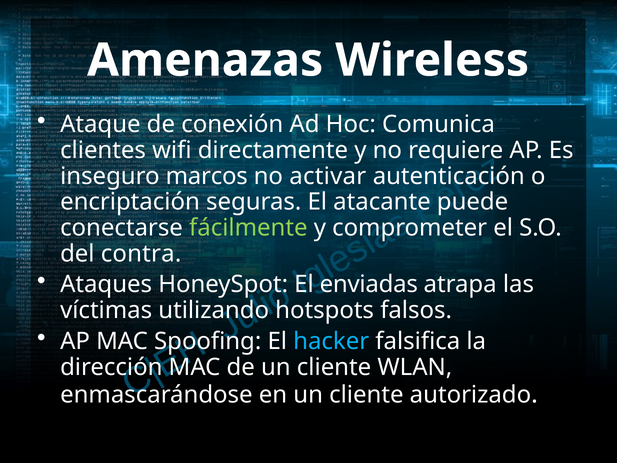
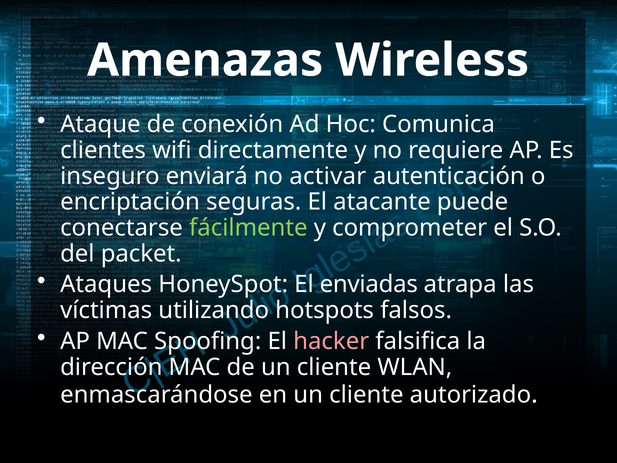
marcos: marcos -> enviará
contra: contra -> packet
hacker colour: light blue -> pink
